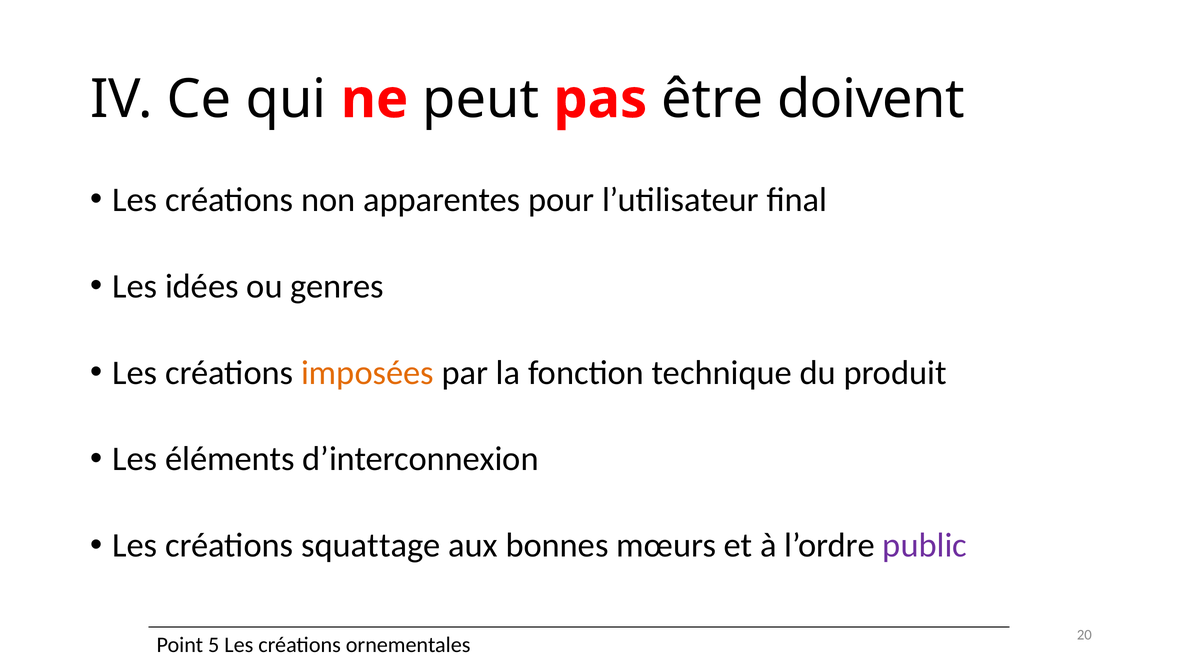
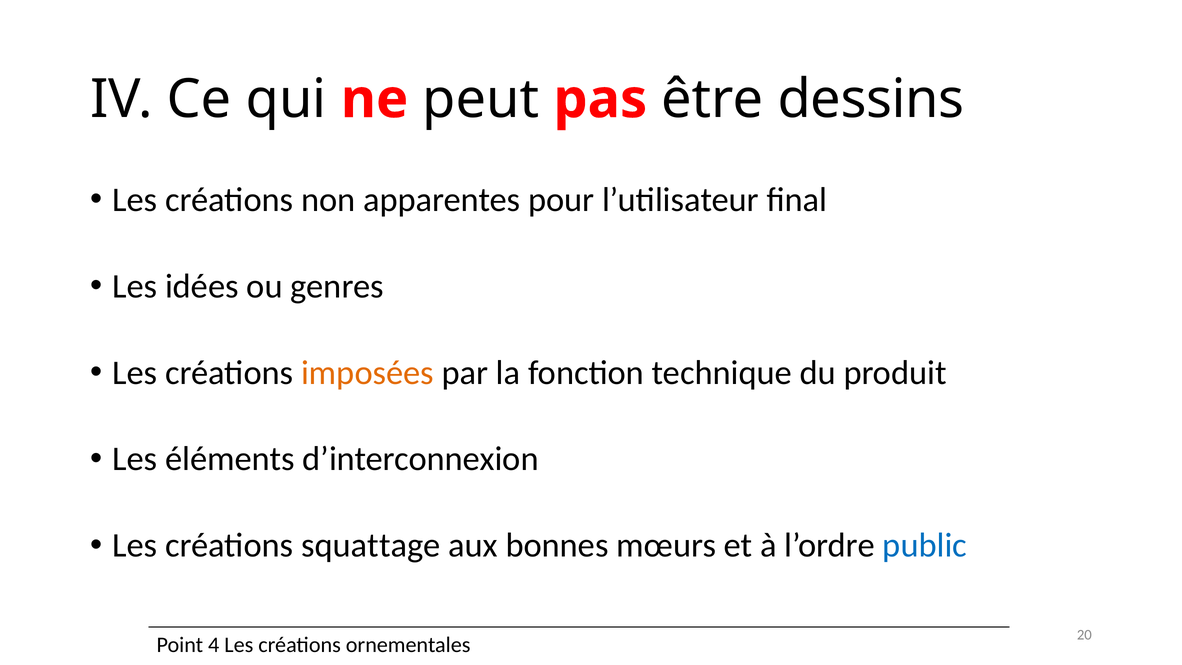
doivent: doivent -> dessins
public colour: purple -> blue
5: 5 -> 4
